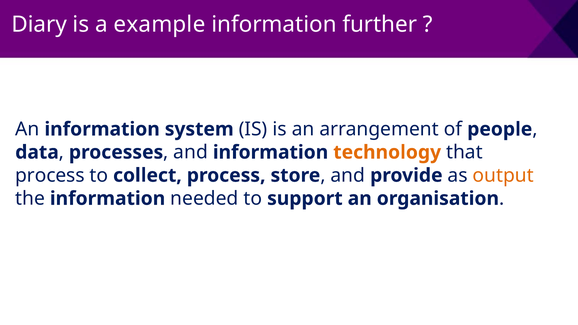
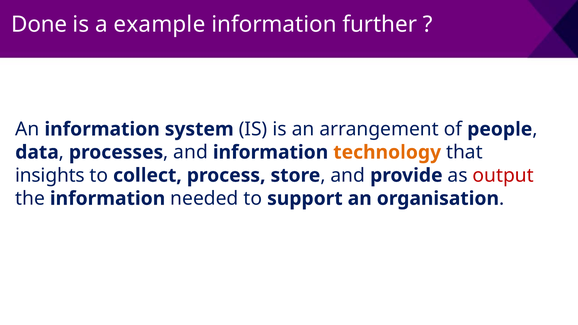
Diary: Diary -> Done
process at (50, 175): process -> insights
output colour: orange -> red
